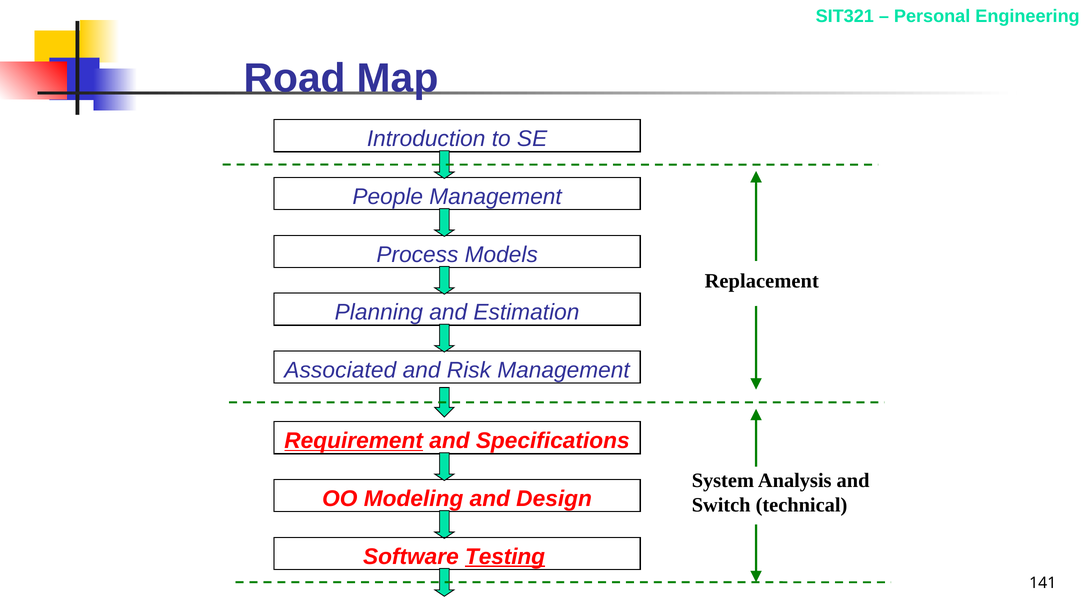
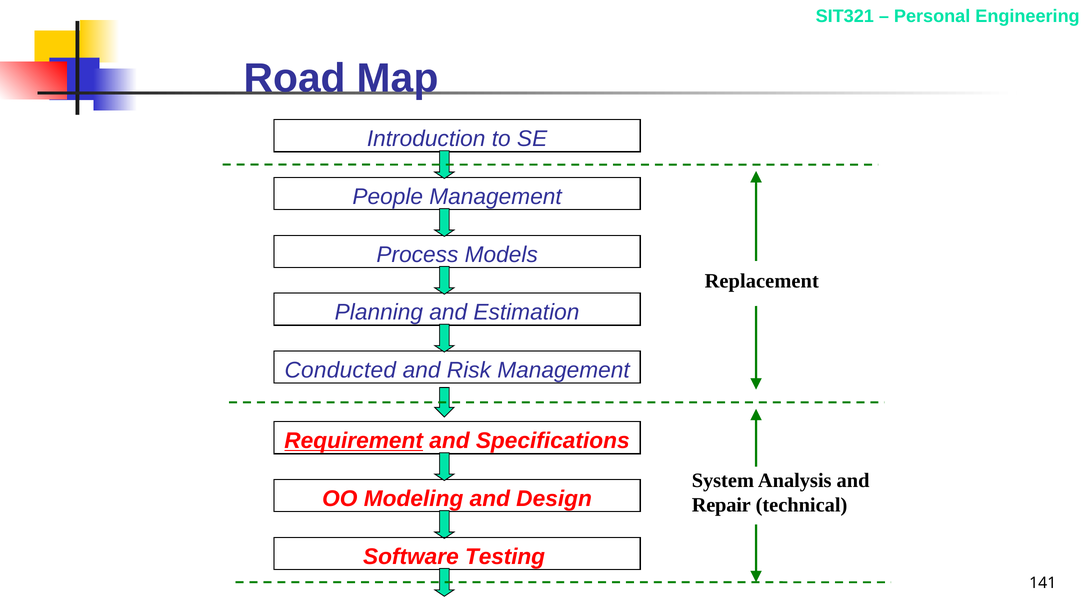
Associated: Associated -> Conducted
Switch: Switch -> Repair
Testing underline: present -> none
